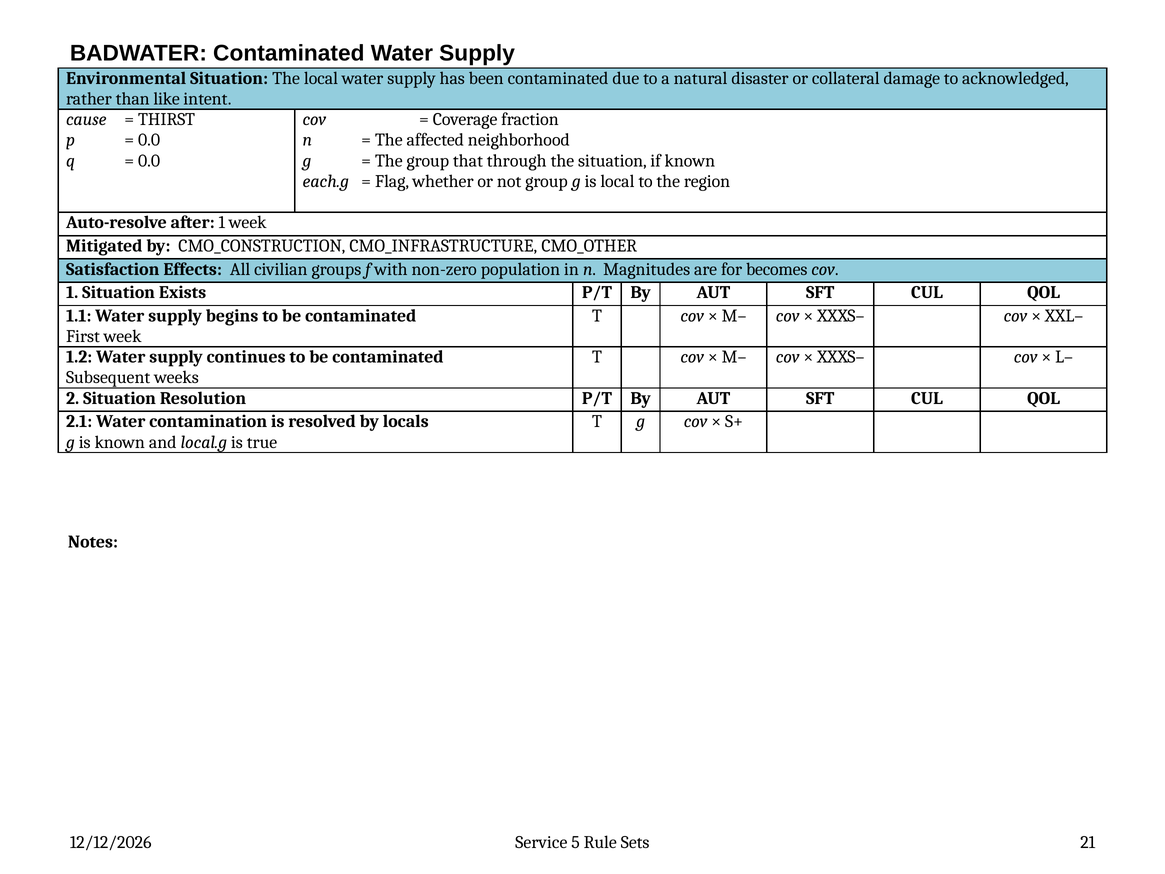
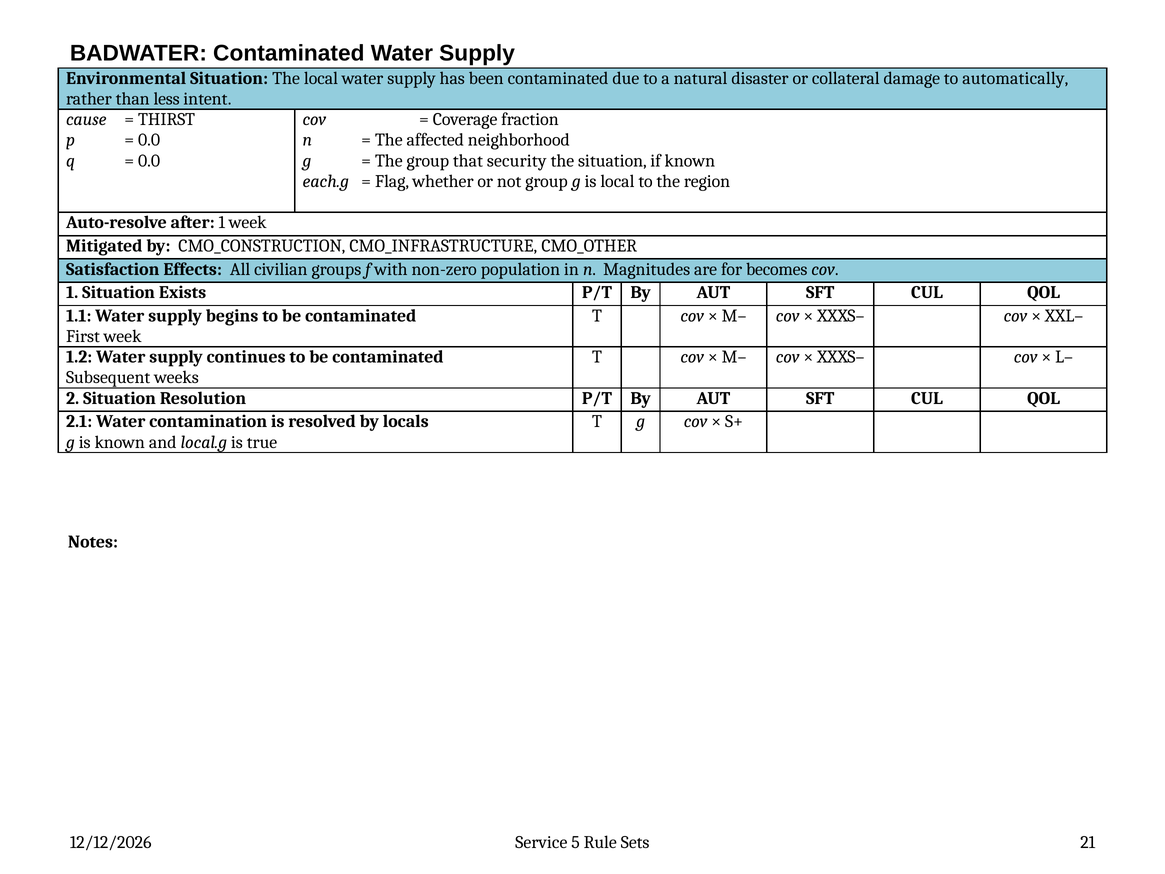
acknowledged: acknowledged -> automatically
like: like -> less
through: through -> security
